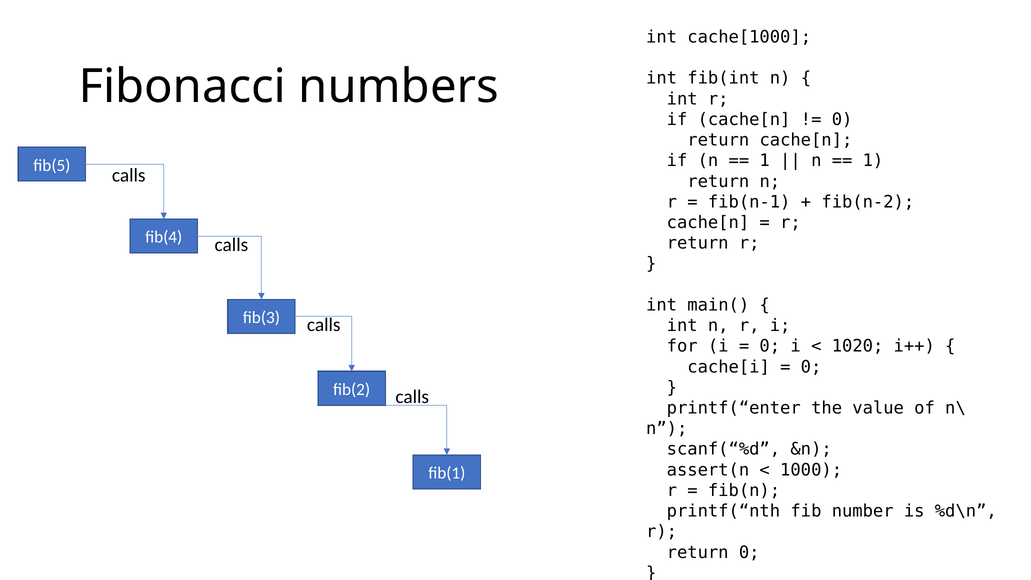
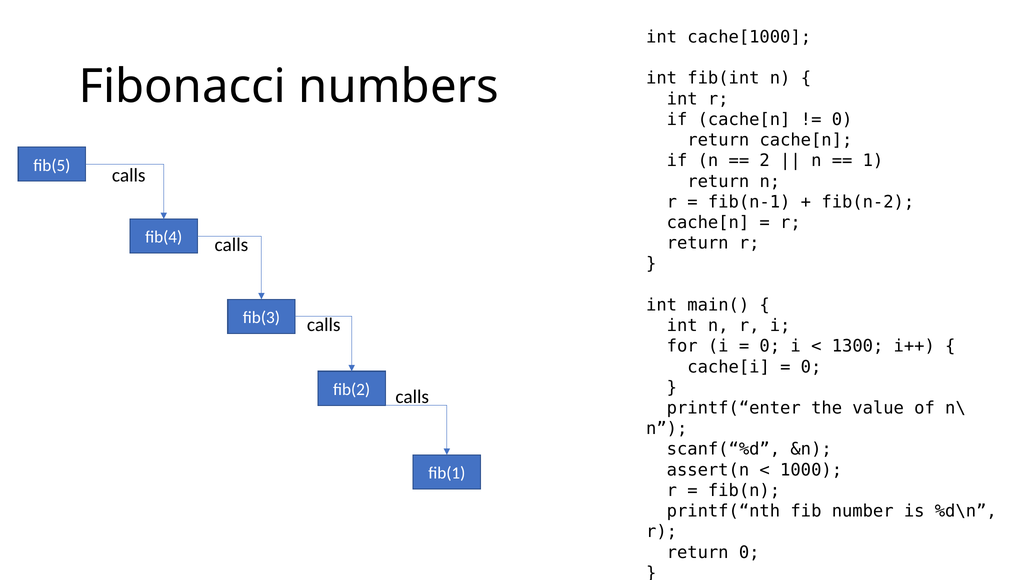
1 at (765, 161): 1 -> 2
1020: 1020 -> 1300
